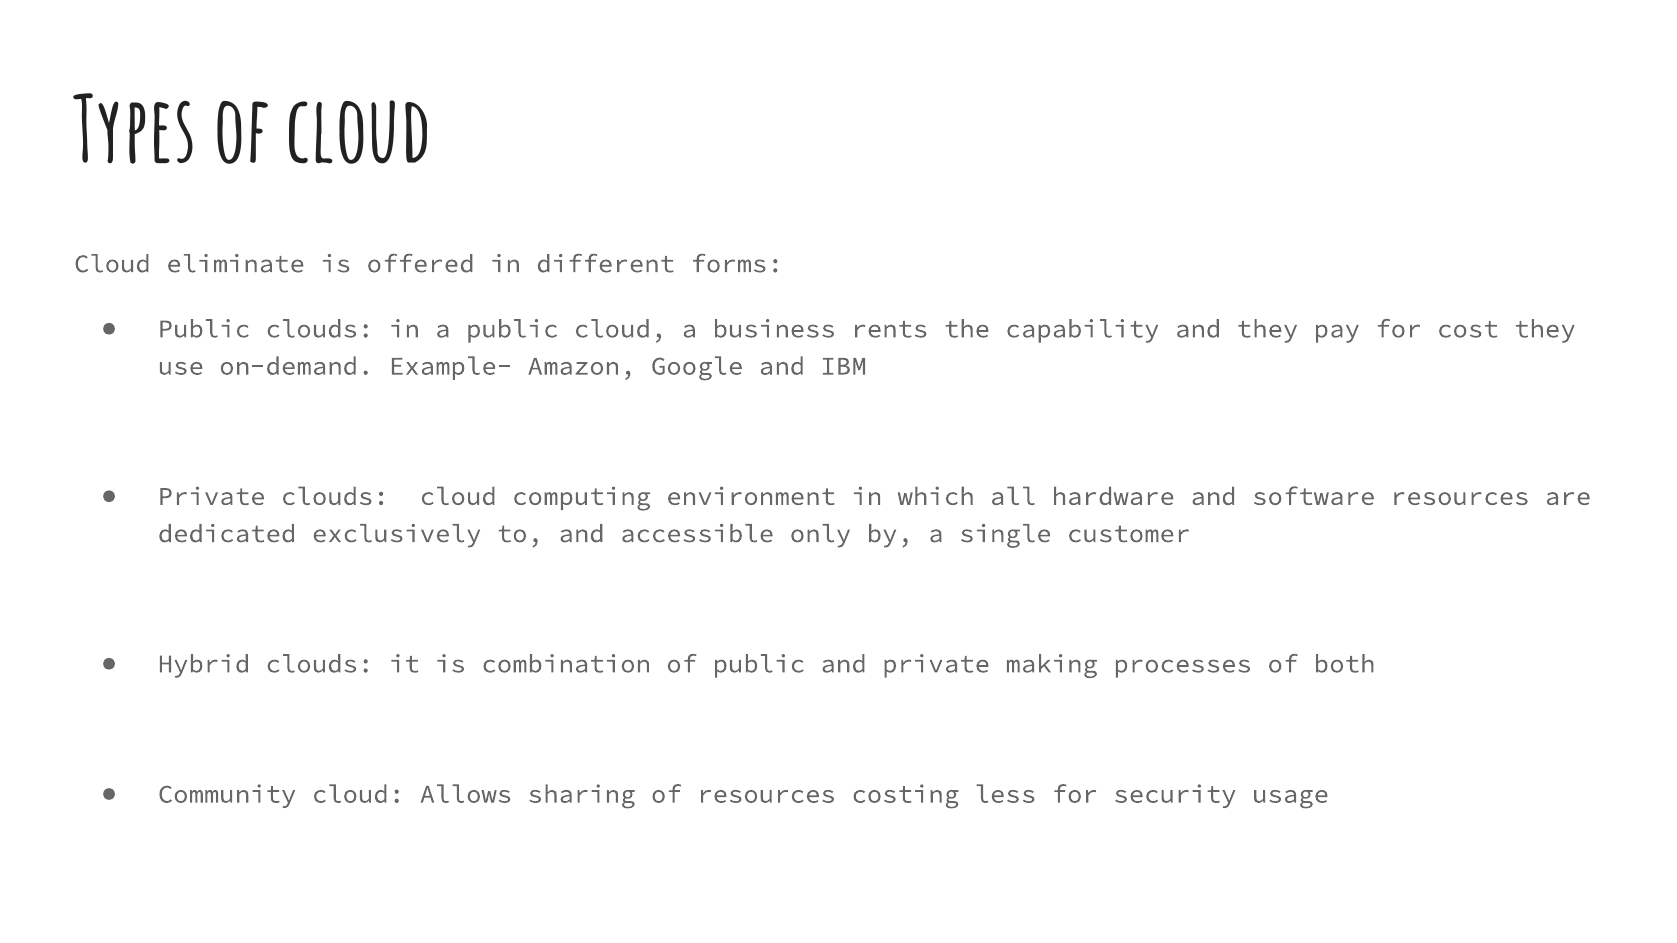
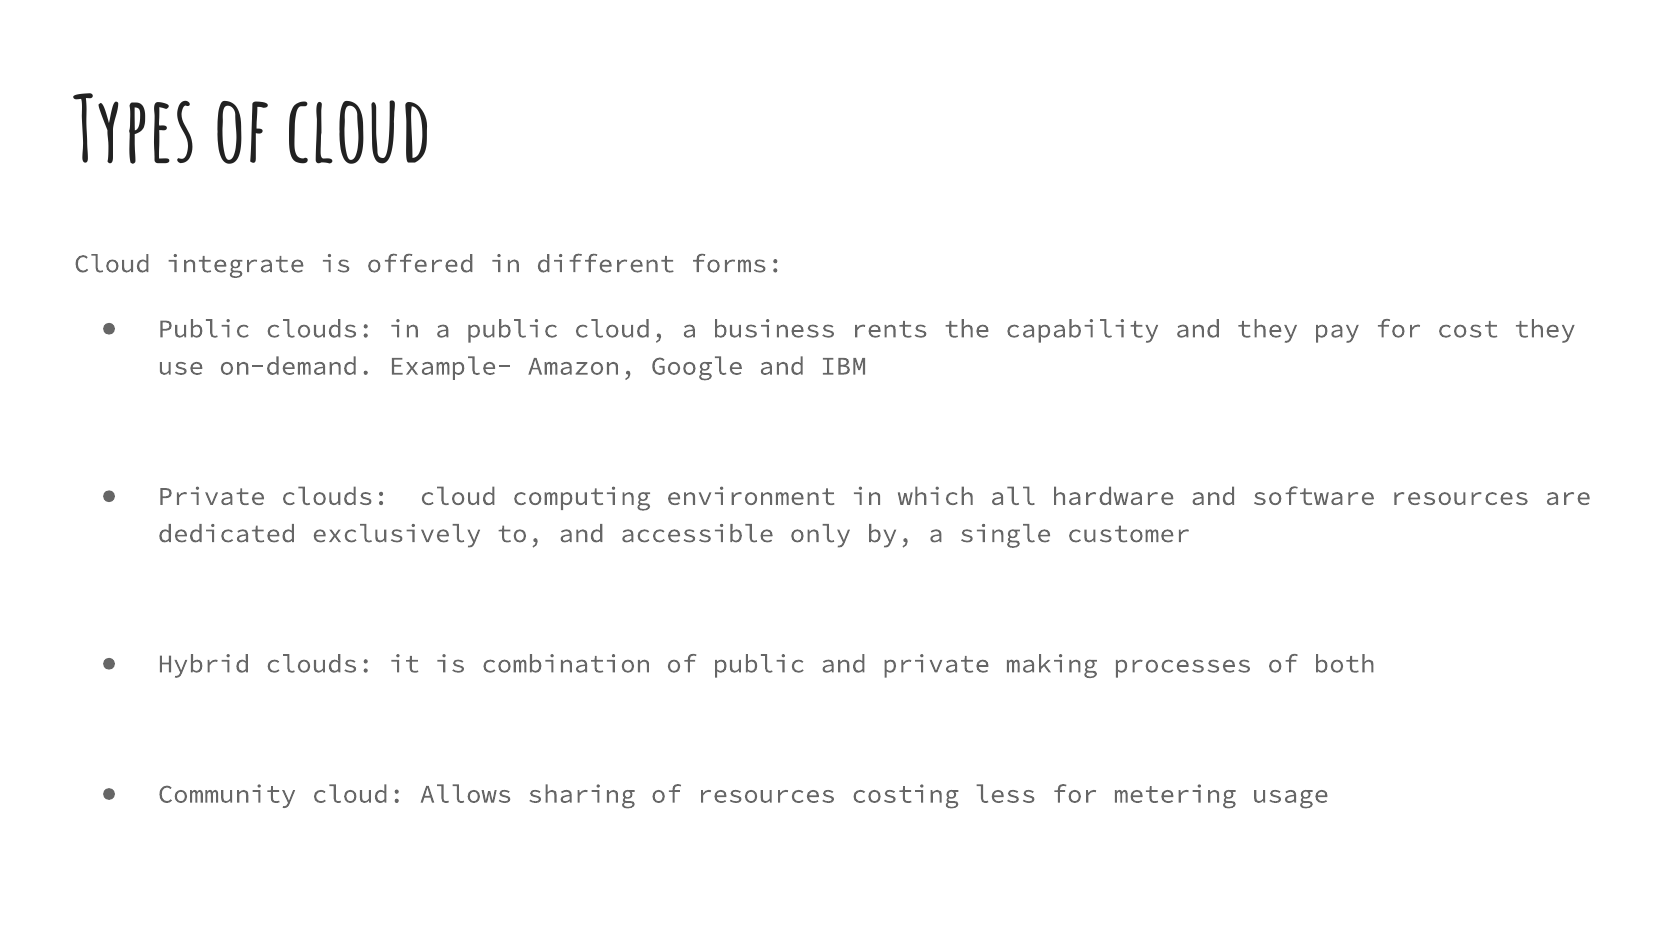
eliminate: eliminate -> integrate
security: security -> metering
